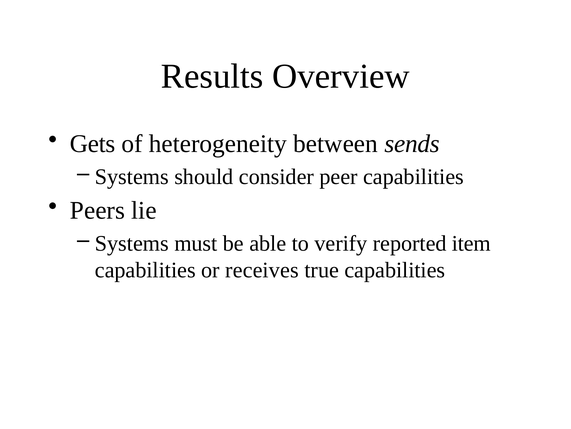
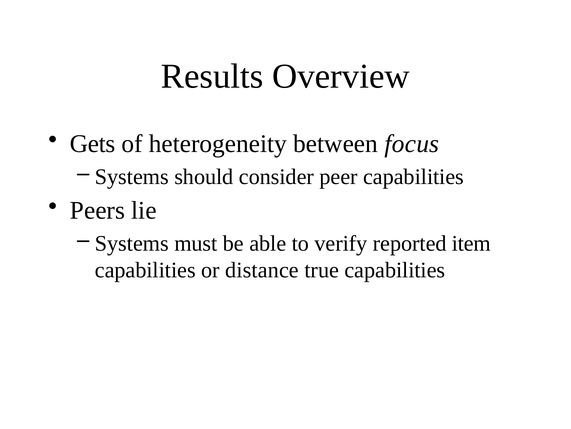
sends: sends -> focus
receives: receives -> distance
